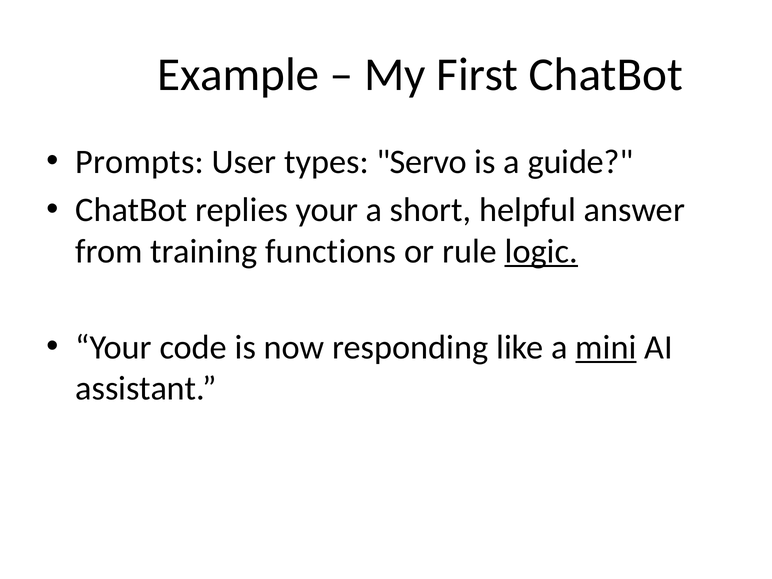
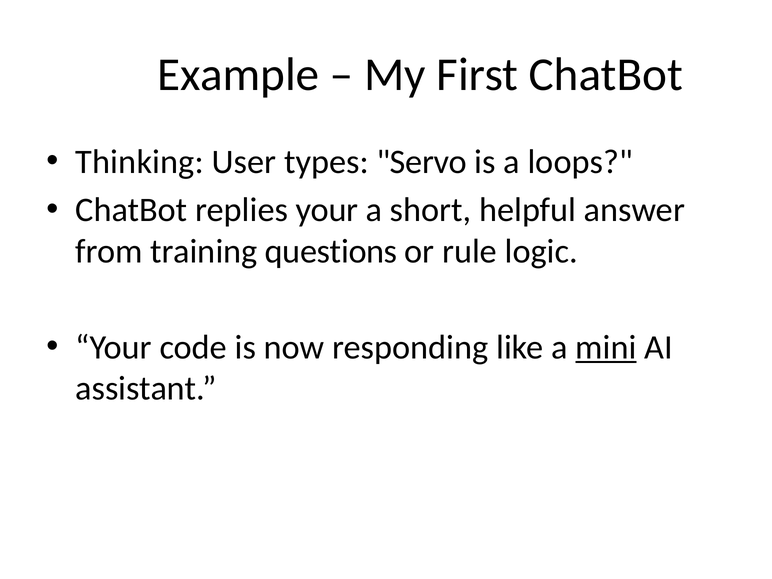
Prompts: Prompts -> Thinking
guide: guide -> loops
functions: functions -> questions
logic underline: present -> none
